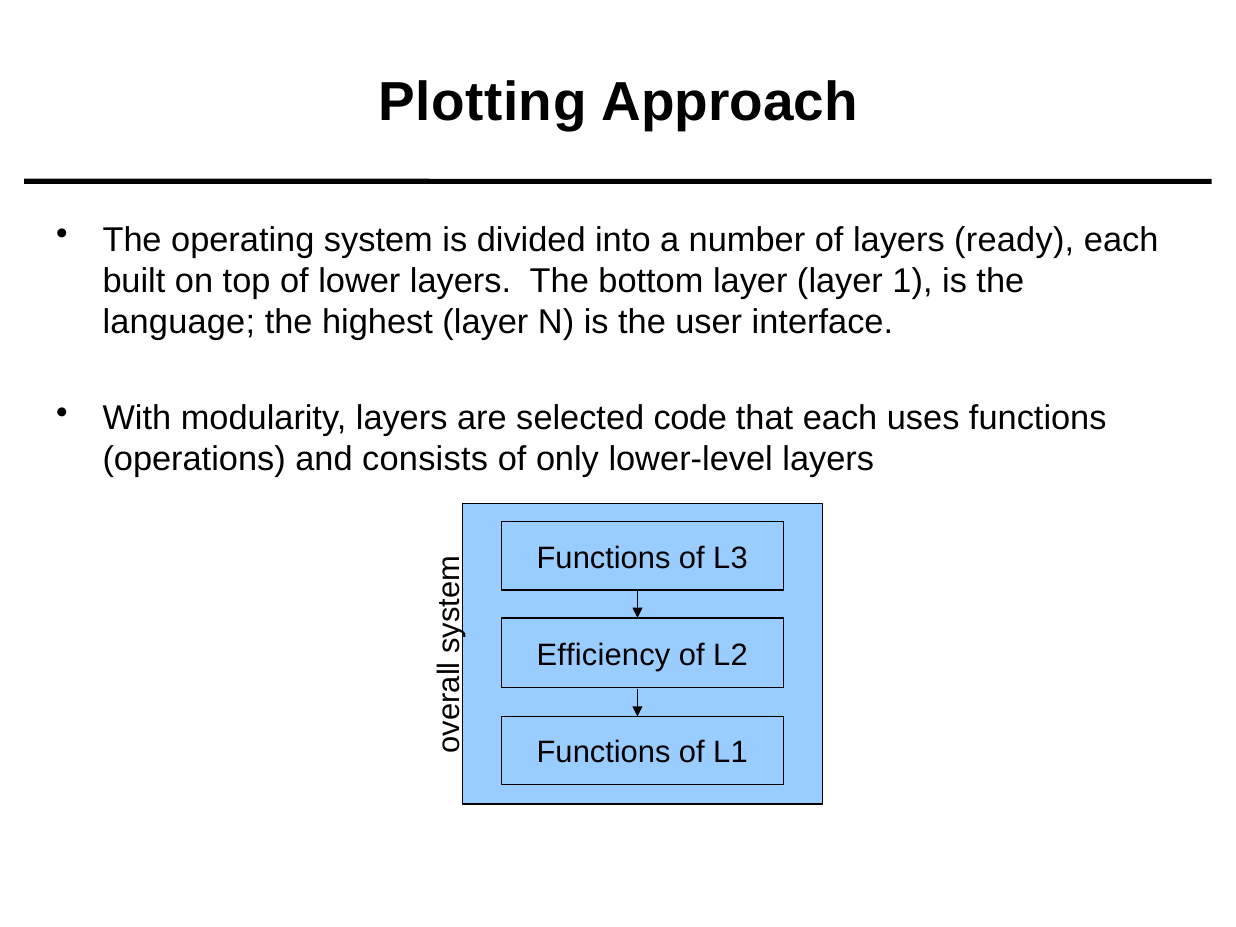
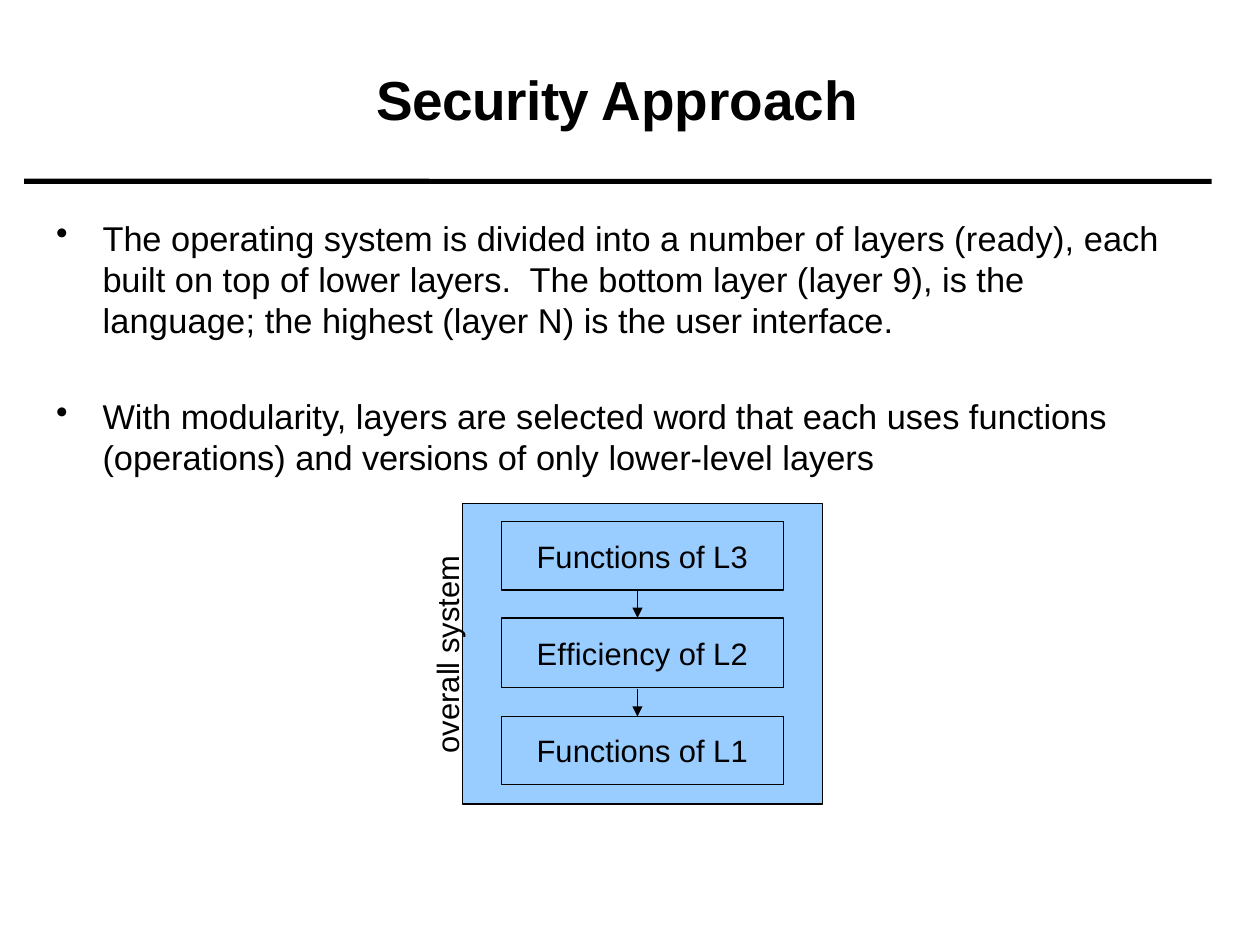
Plotting: Plotting -> Security
1: 1 -> 9
code: code -> word
consists: consists -> versions
